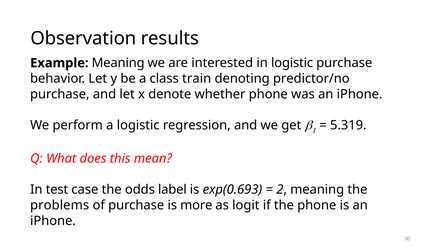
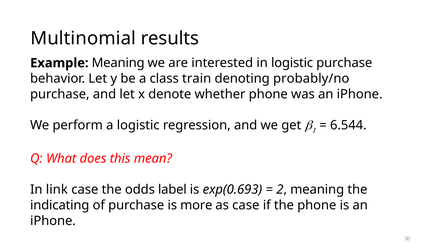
Observation: Observation -> Multinomial
predictor/no: predictor/no -> probably/no
5.319: 5.319 -> 6.544
test: test -> link
problems: problems -> indicating
as logit: logit -> case
